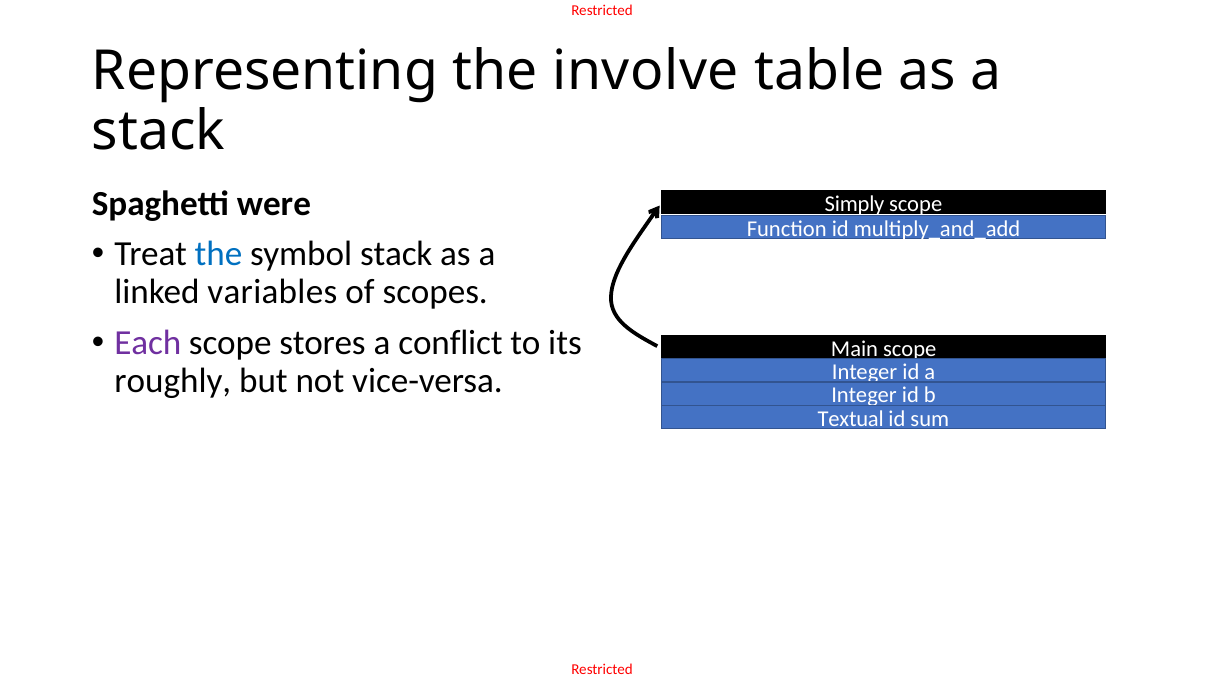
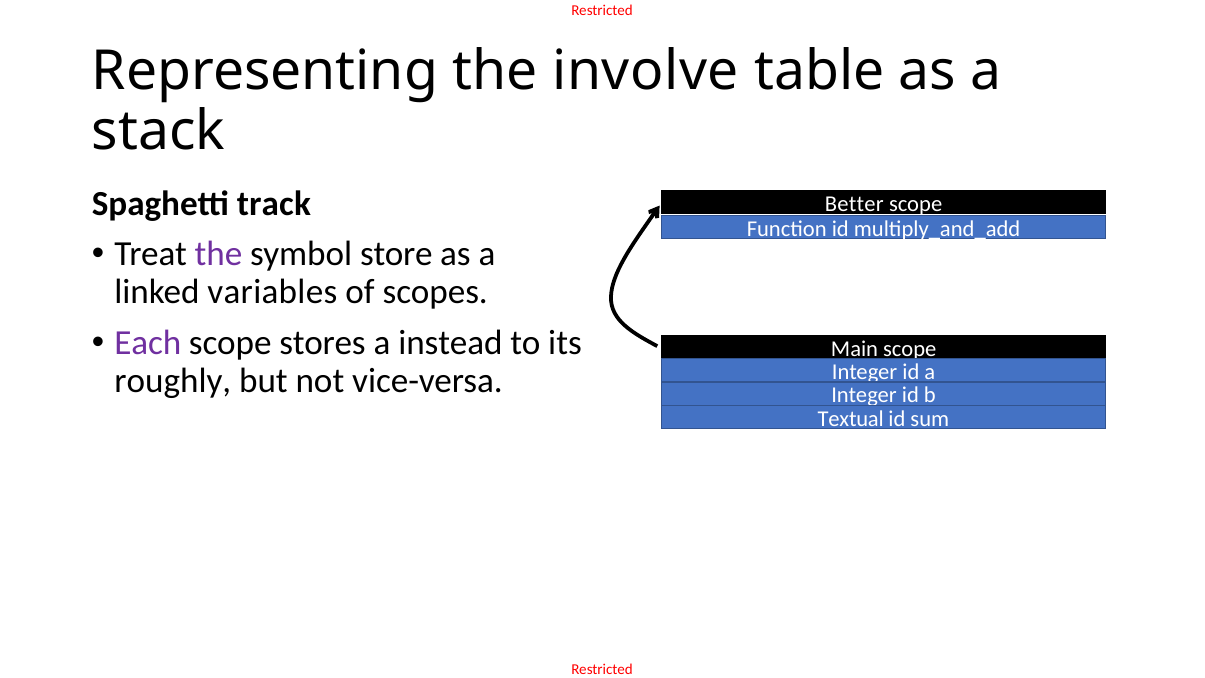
were: were -> track
Simply: Simply -> Better
the at (219, 254) colour: blue -> purple
symbol stack: stack -> store
conflict: conflict -> instead
